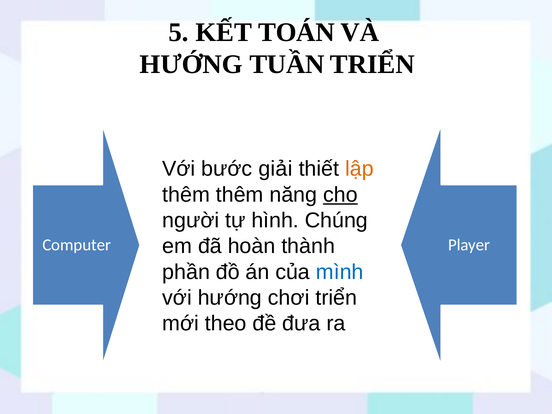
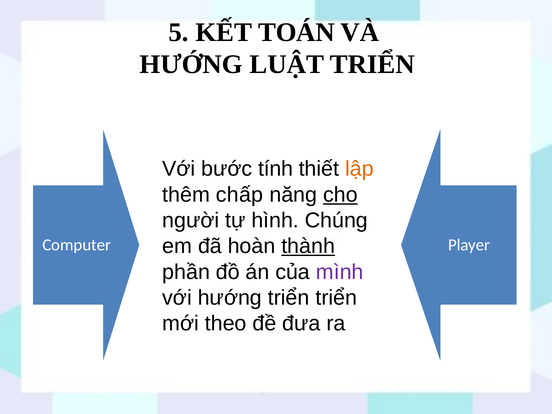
TUẦN: TUẦN -> LUẬT
giải: giải -> tính
thêm thêm: thêm -> chấp
thành underline: none -> present
mình colour: blue -> purple
hướng chơi: chơi -> triển
